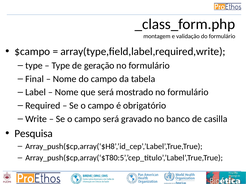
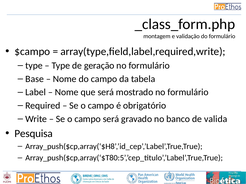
Final: Final -> Base
casilla: casilla -> valida
